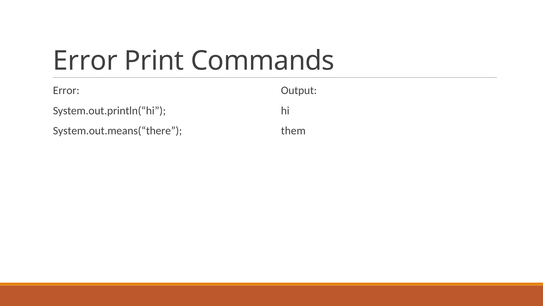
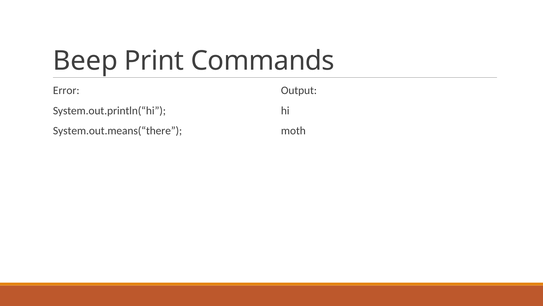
Error at (85, 61): Error -> Beep
them: them -> moth
